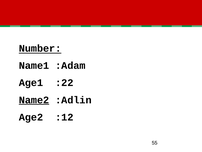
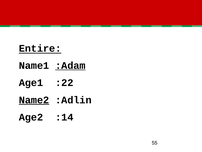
Number: Number -> Entire
:Adam underline: none -> present
:12: :12 -> :14
